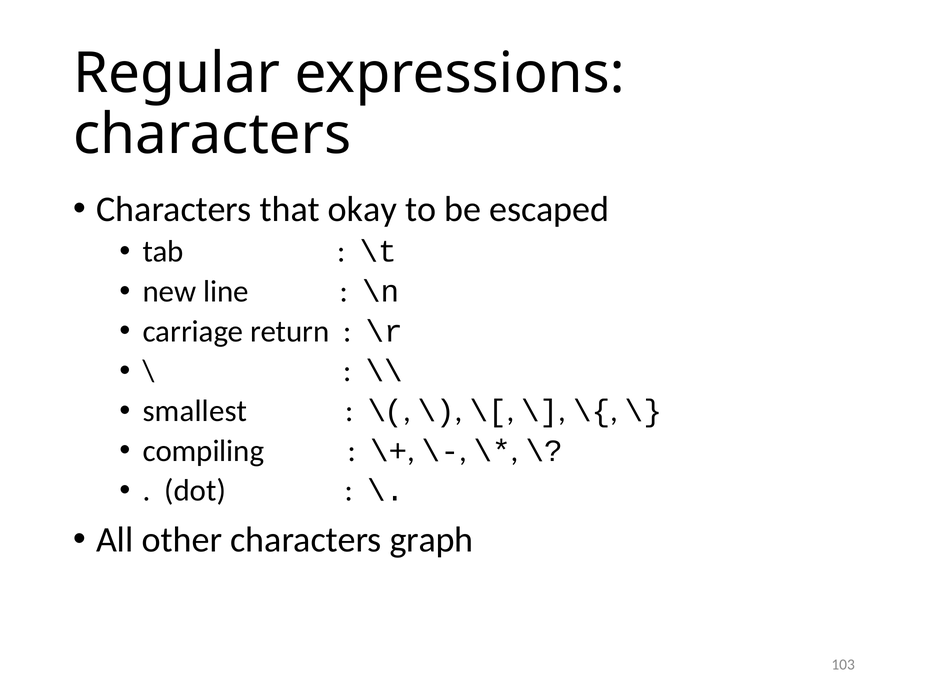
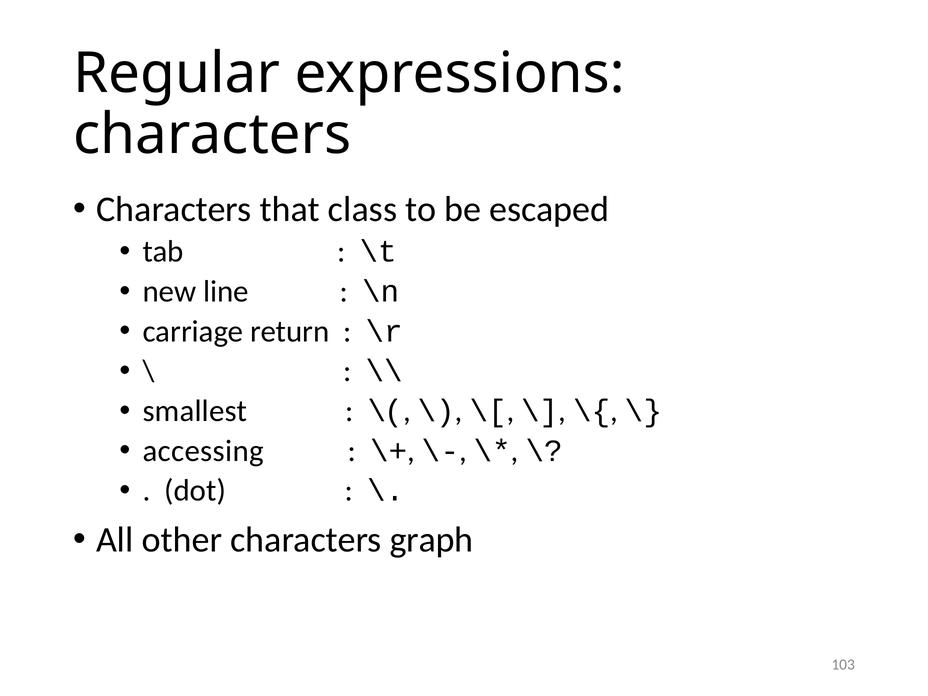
okay: okay -> class
compiling: compiling -> accessing
